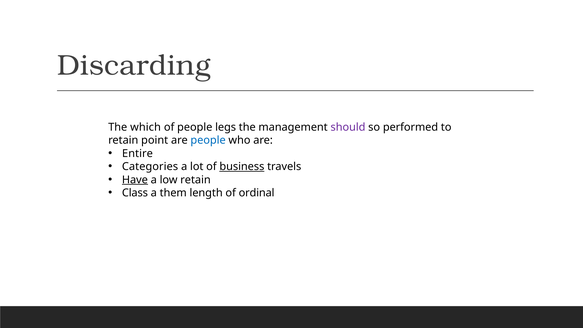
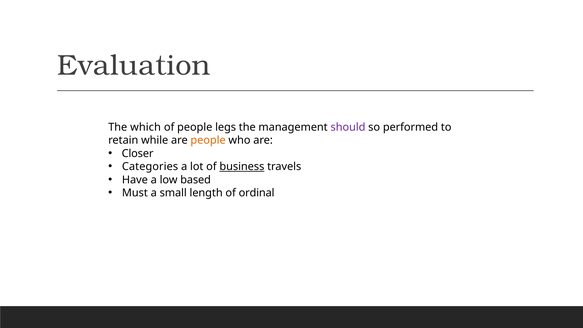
Discarding: Discarding -> Evaluation
point: point -> while
people at (208, 140) colour: blue -> orange
Entire: Entire -> Closer
Have underline: present -> none
low retain: retain -> based
Class: Class -> Must
them: them -> small
